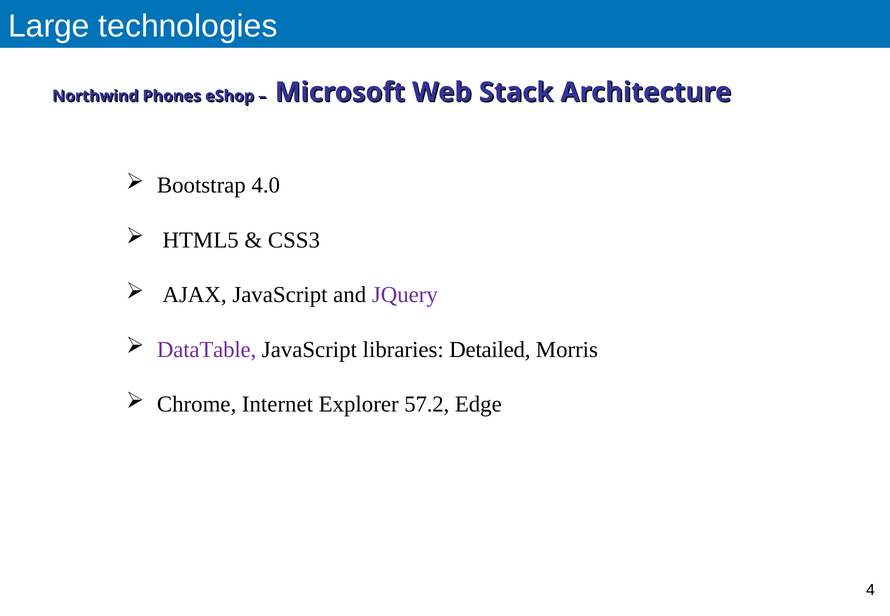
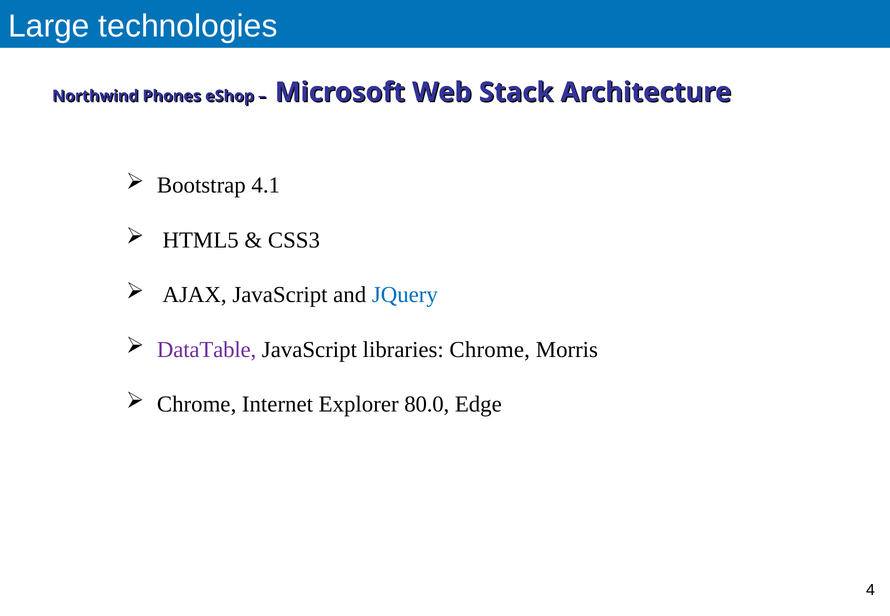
4.0: 4.0 -> 4.1
JQuery colour: purple -> blue
libraries Detailed: Detailed -> Chrome
57.2: 57.2 -> 80.0
